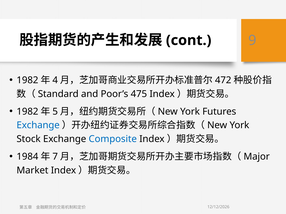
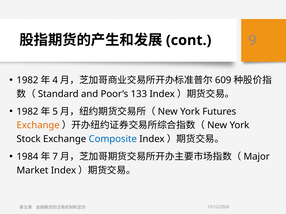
472: 472 -> 609
475: 475 -> 133
Exchange at (38, 126) colour: blue -> orange
